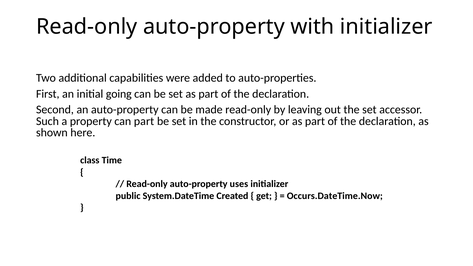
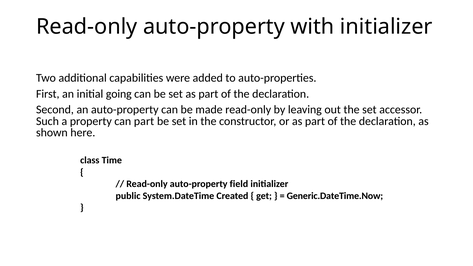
uses: uses -> field
Occurs.DateTime.Now: Occurs.DateTime.Now -> Generic.DateTime.Now
